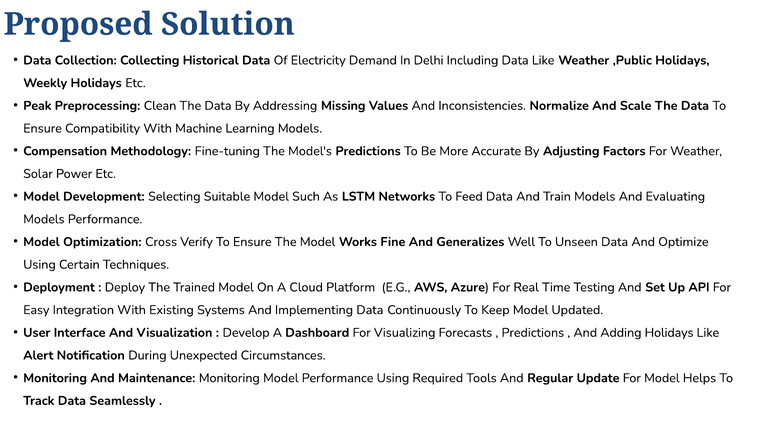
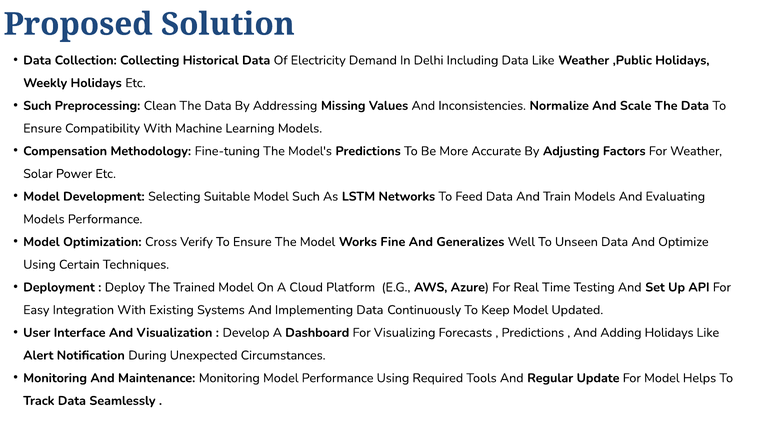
Peak at (37, 106): Peak -> Such
